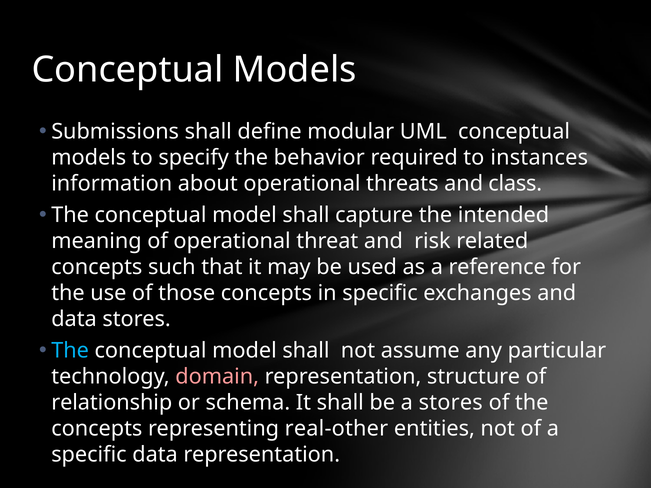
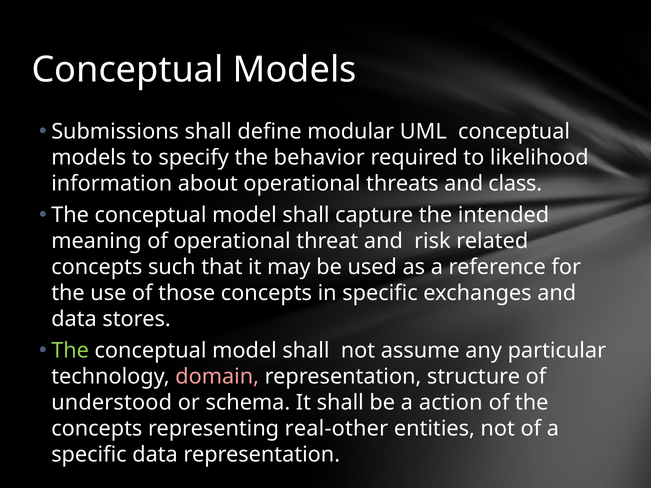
instances: instances -> likelihood
The at (70, 351) colour: light blue -> light green
relationship: relationship -> understood
a stores: stores -> action
